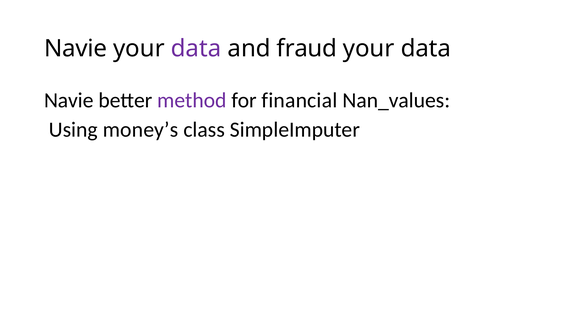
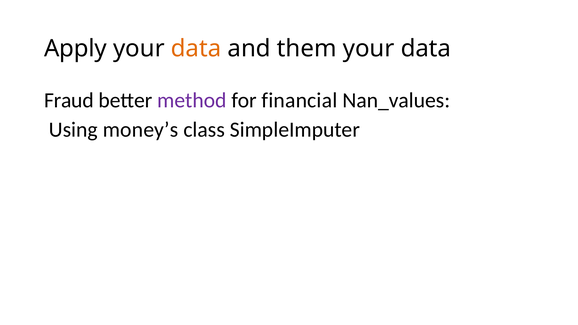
Navie at (76, 49): Navie -> Apply
data at (196, 49) colour: purple -> orange
fraud: fraud -> them
Navie at (69, 100): Navie -> Fraud
